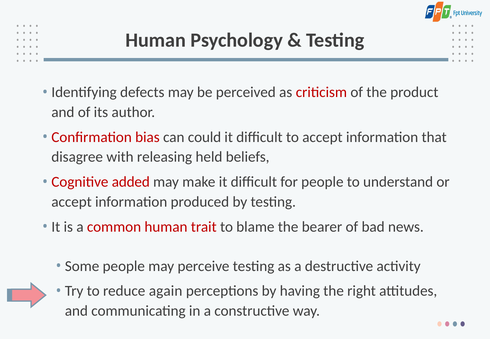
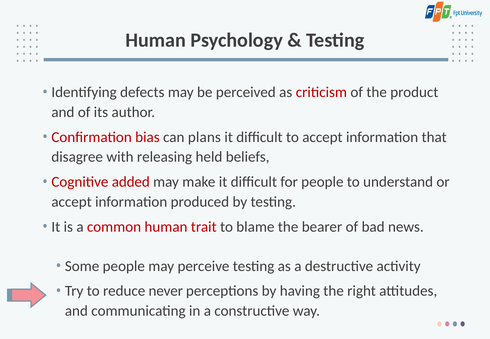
could: could -> plans
again: again -> never
